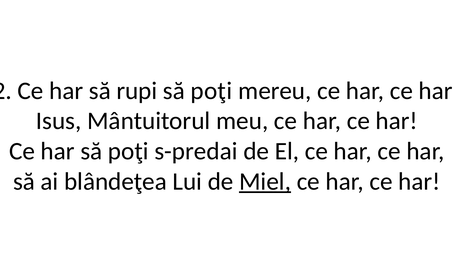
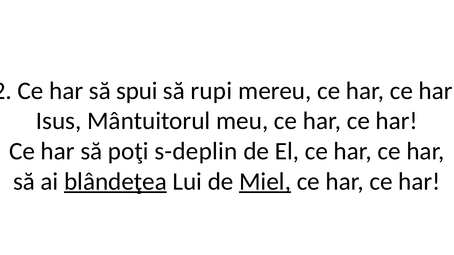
rupi: rupi -> spui
poţi at (211, 91): poţi -> rupi
s-predai: s-predai -> s-deplin
blândeţea underline: none -> present
